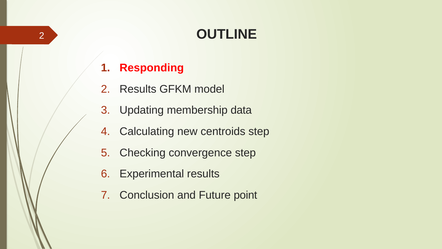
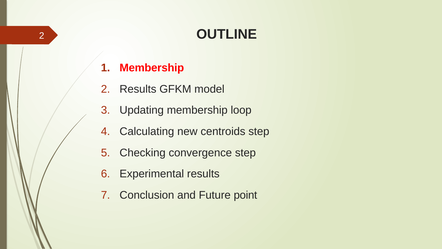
Responding at (152, 68): Responding -> Membership
data: data -> loop
